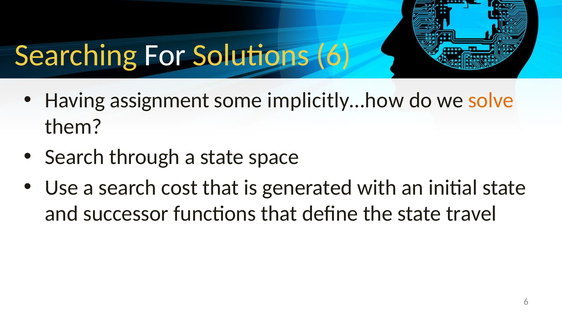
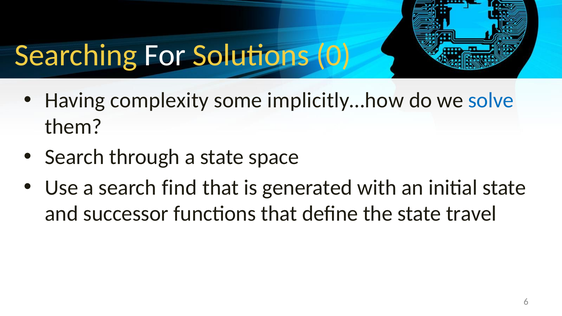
Solutions 6: 6 -> 0
assignment: assignment -> complexity
solve colour: orange -> blue
cost: cost -> find
